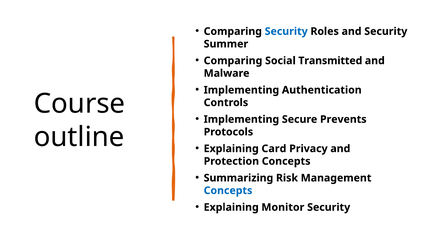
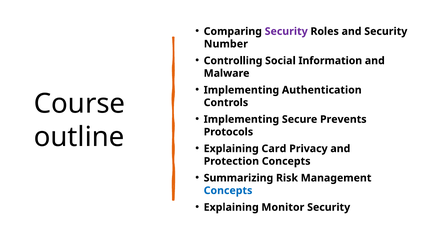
Security at (286, 31) colour: blue -> purple
Summer: Summer -> Number
Comparing at (233, 61): Comparing -> Controlling
Transmitted: Transmitted -> Information
